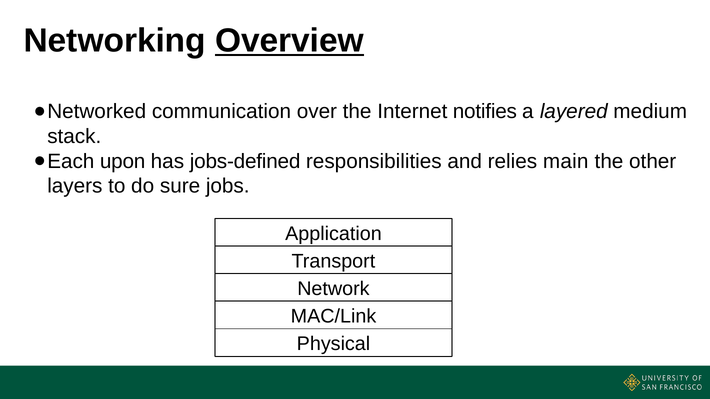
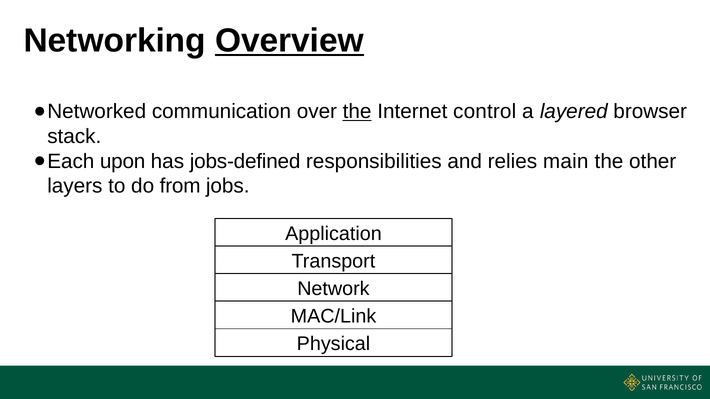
the at (357, 112) underline: none -> present
notifies: notifies -> control
medium: medium -> browser
sure: sure -> from
